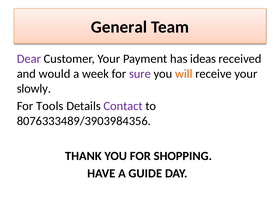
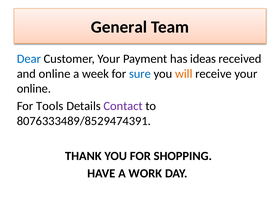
Dear colour: purple -> blue
and would: would -> online
sure colour: purple -> blue
slowly at (34, 89): slowly -> online
8076333489/3903984356: 8076333489/3903984356 -> 8076333489/8529474391
GUIDE: GUIDE -> WORK
